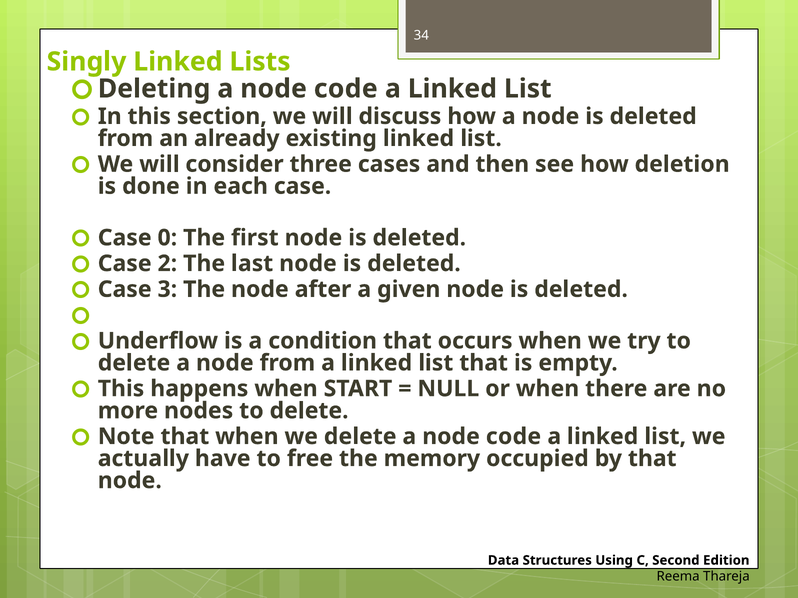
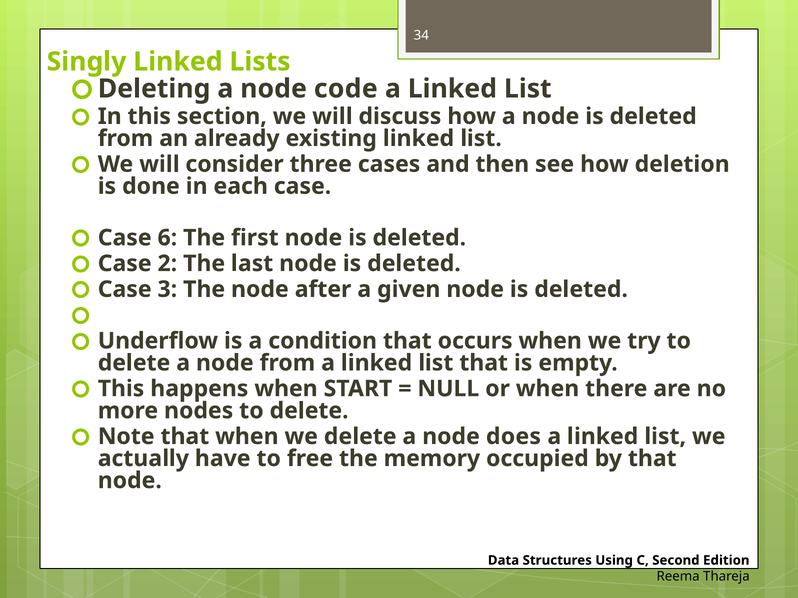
0: 0 -> 6
delete a node code: code -> does
